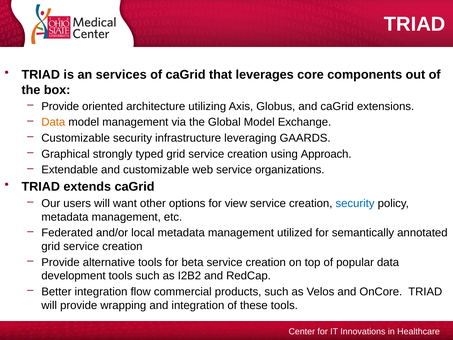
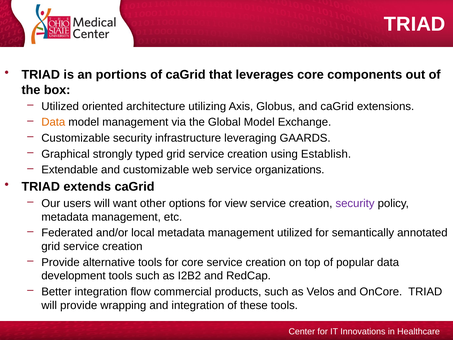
services: services -> portions
Provide at (60, 106): Provide -> Utilized
Approach: Approach -> Establish
security at (355, 203) colour: blue -> purple
for beta: beta -> core
